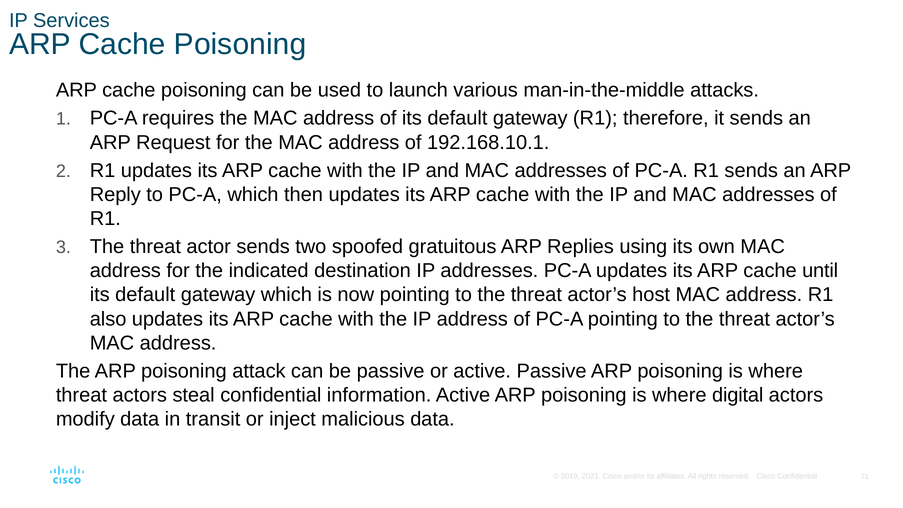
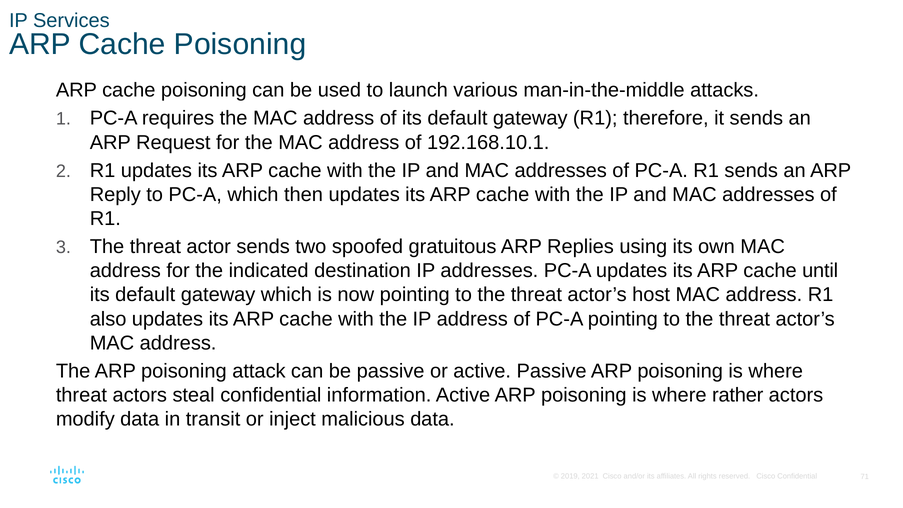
digital: digital -> rather
